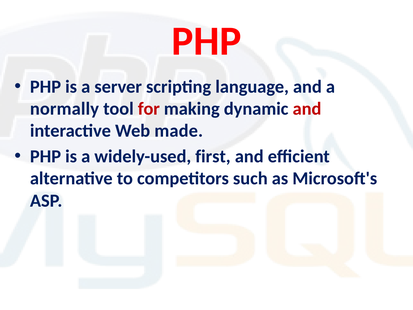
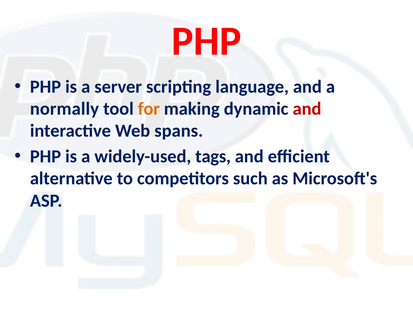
for colour: red -> orange
made: made -> spans
first: first -> tags
